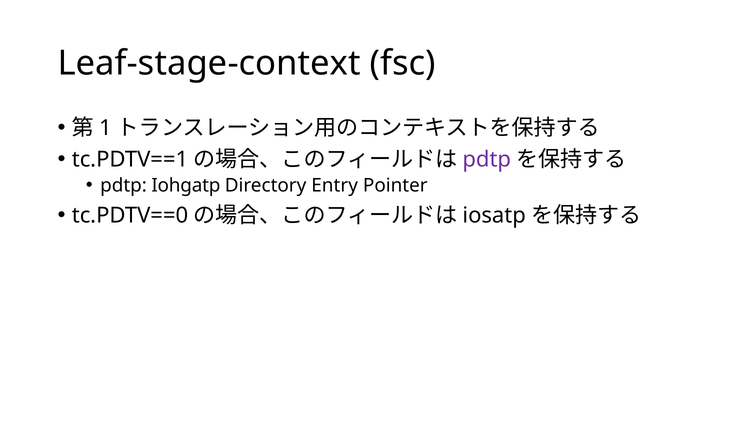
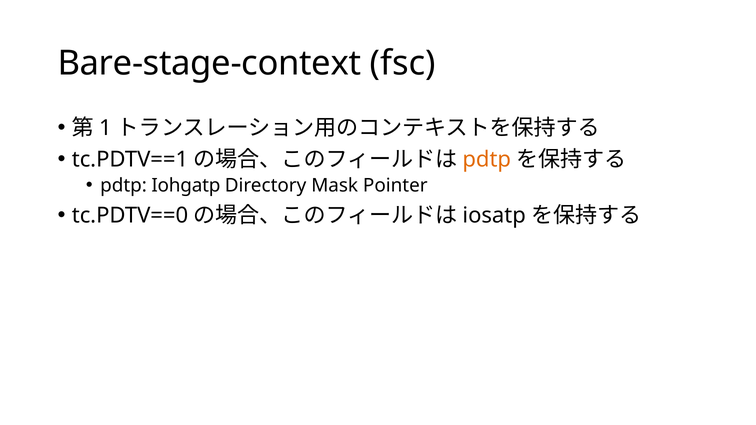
Leaf-stage-context: Leaf-stage-context -> Bare-stage-context
pdtp at (487, 160) colour: purple -> orange
Entry: Entry -> Mask
